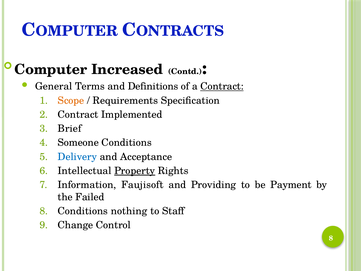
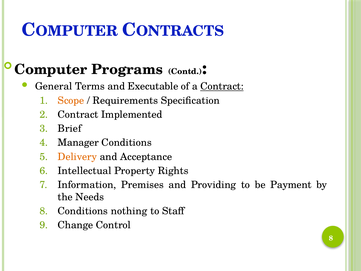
Increased: Increased -> Programs
Definitions: Definitions -> Executable
Someone: Someone -> Manager
Delivery colour: blue -> orange
Property underline: present -> none
Faujisoft: Faujisoft -> Premises
Failed: Failed -> Needs
